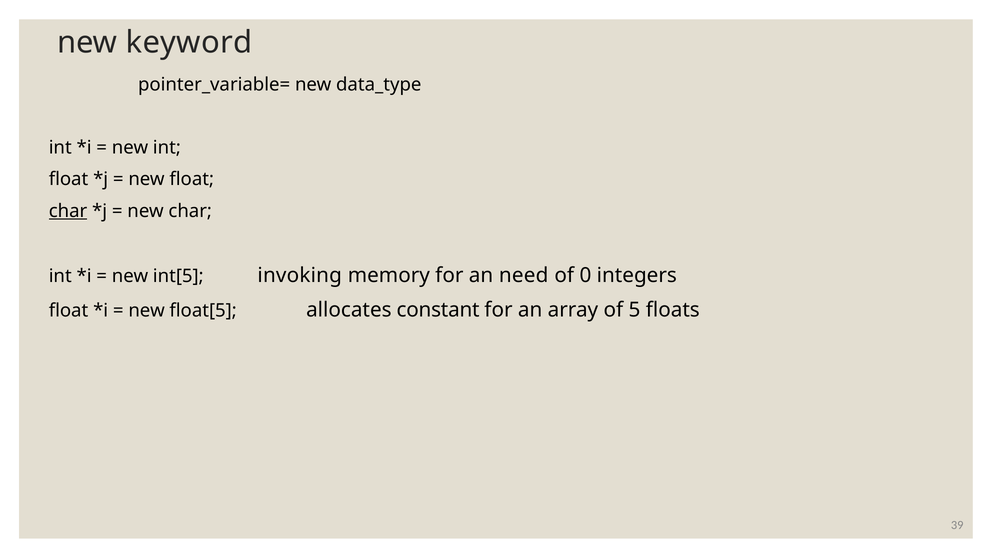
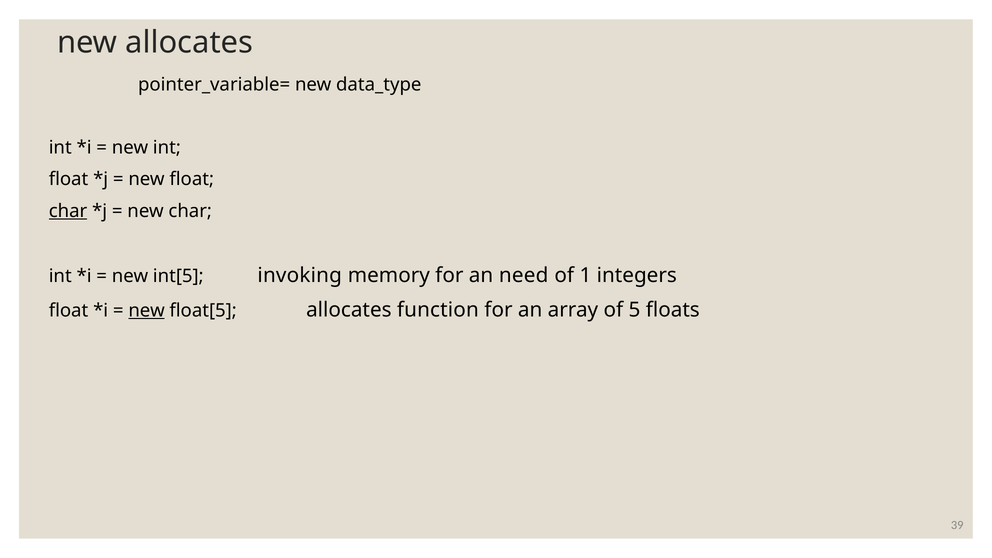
new keyword: keyword -> allocates
0: 0 -> 1
new at (147, 310) underline: none -> present
constant: constant -> function
